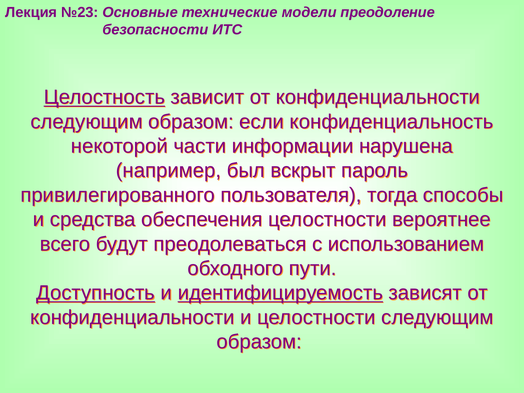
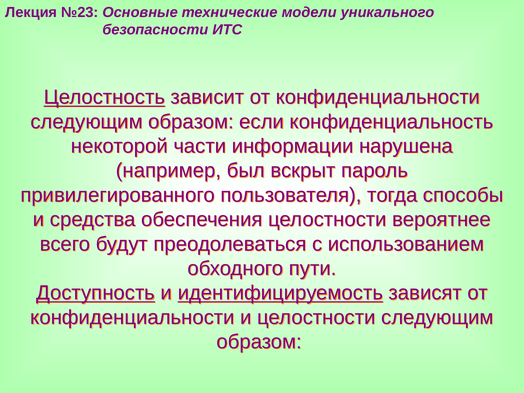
преодоление: преодоление -> уникального
